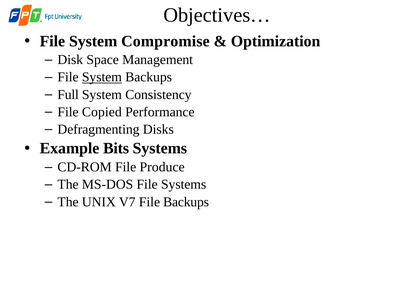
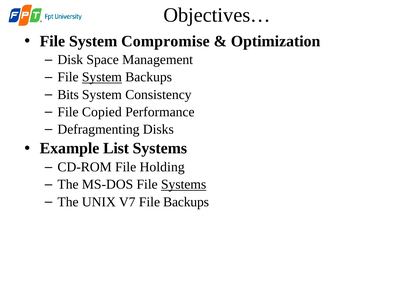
Full: Full -> Bits
Bits: Bits -> List
Produce: Produce -> Holding
Systems at (184, 184) underline: none -> present
